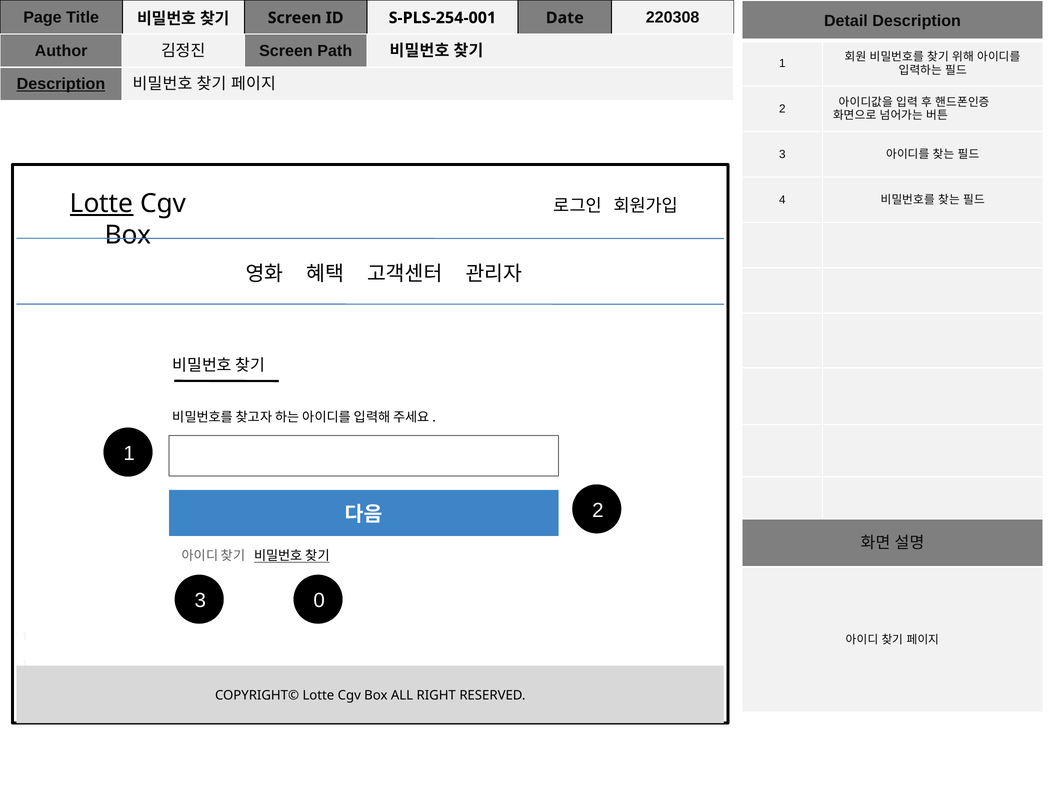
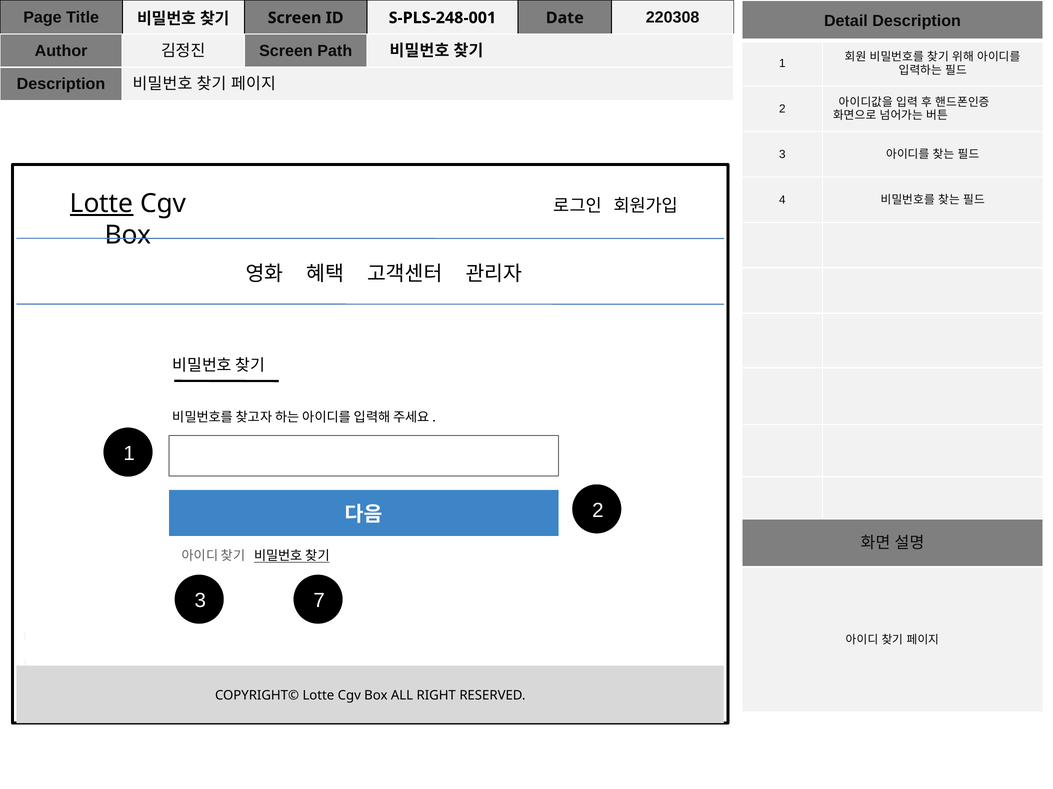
S-PLS-254-001: S-PLS-254-001 -> S-PLS-248-001
Description at (61, 84) underline: present -> none
0: 0 -> 7
